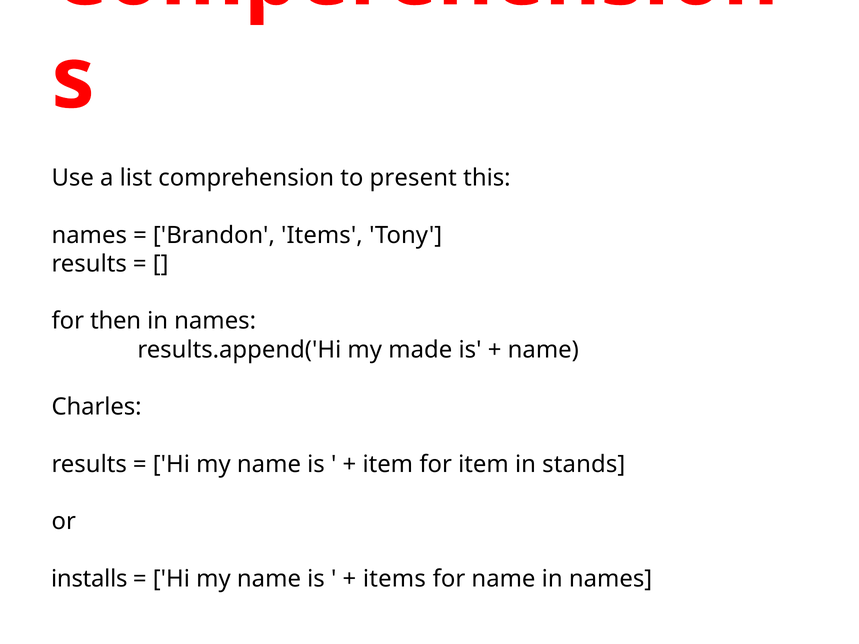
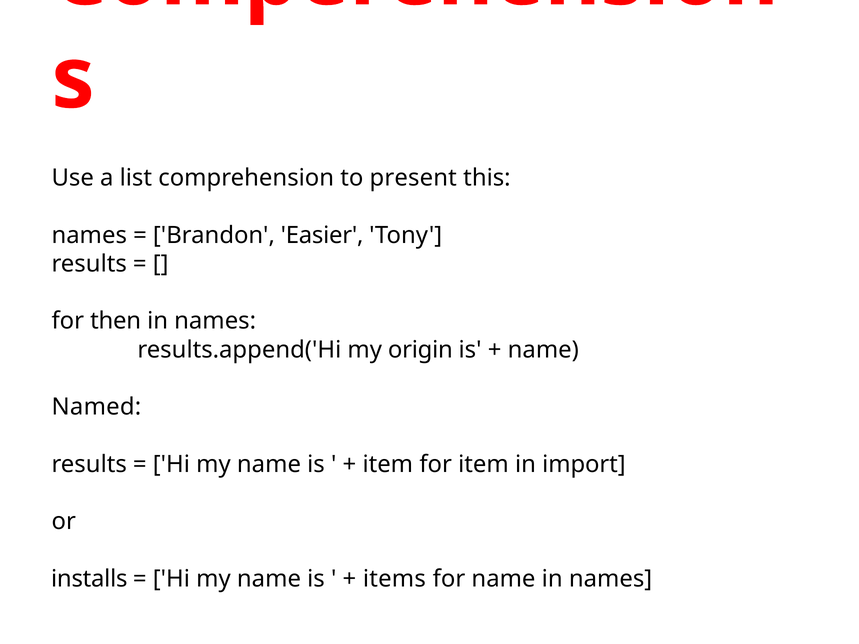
Brandon Items: Items -> Easier
made: made -> origin
Charles: Charles -> Named
stands: stands -> import
